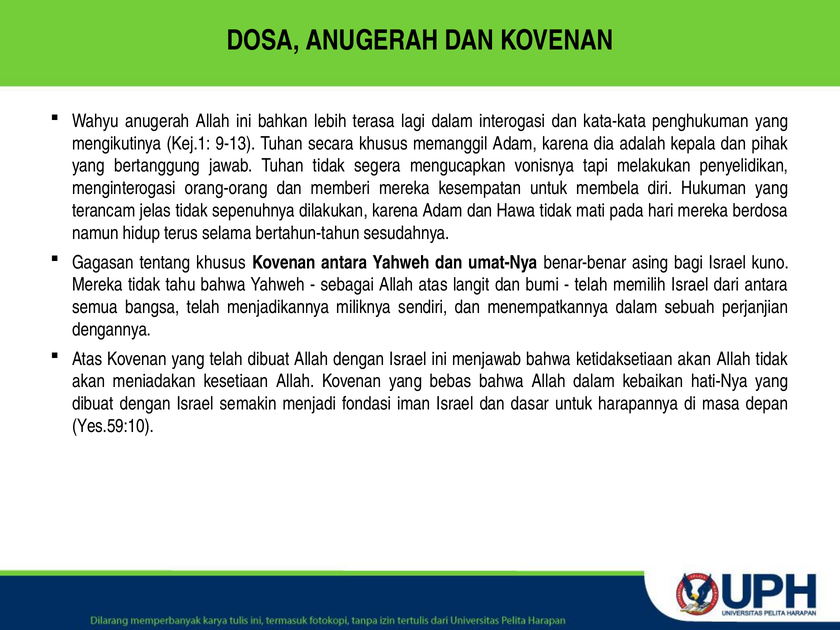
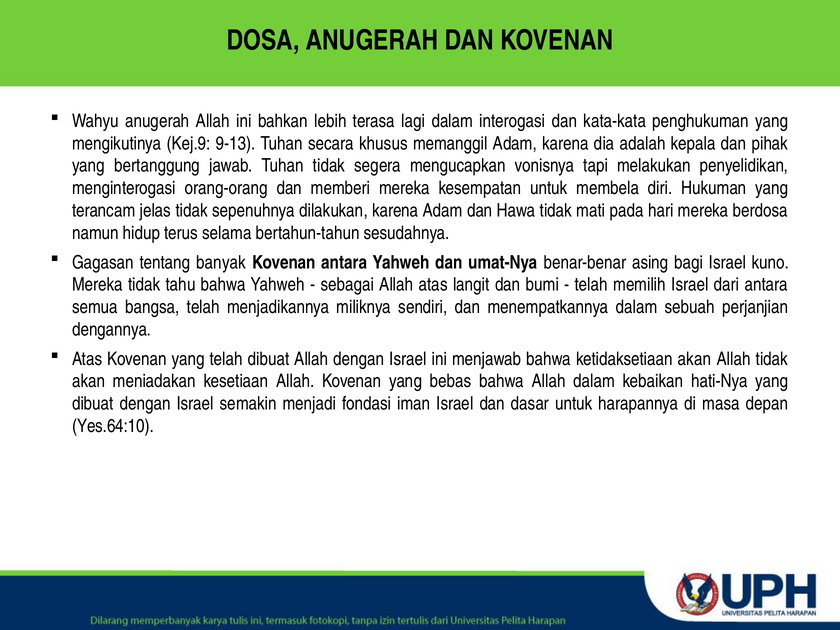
Kej.1: Kej.1 -> Kej.9
tentang khusus: khusus -> banyak
Yes.59:10: Yes.59:10 -> Yes.64:10
